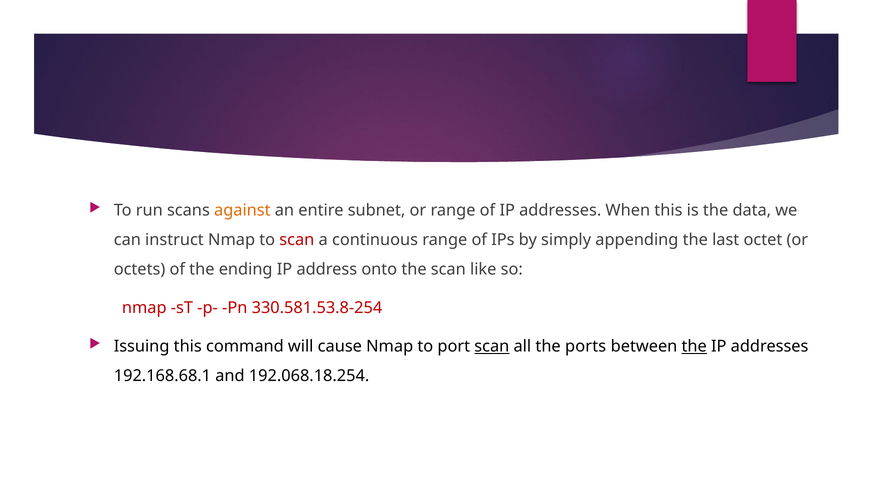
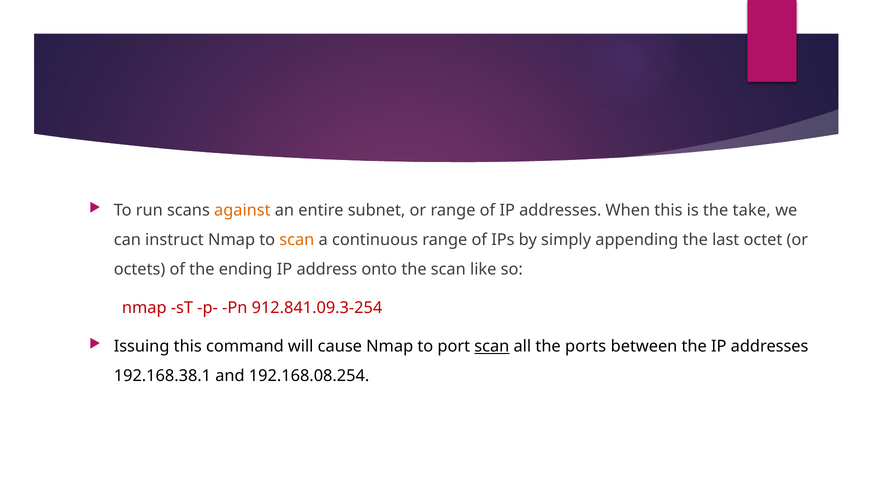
data: data -> take
scan at (297, 240) colour: red -> orange
330.581.53.8-254: 330.581.53.8-254 -> 912.841.09.3-254
the at (694, 347) underline: present -> none
192.168.68.1: 192.168.68.1 -> 192.168.38.1
192.068.18.254: 192.068.18.254 -> 192.168.08.254
